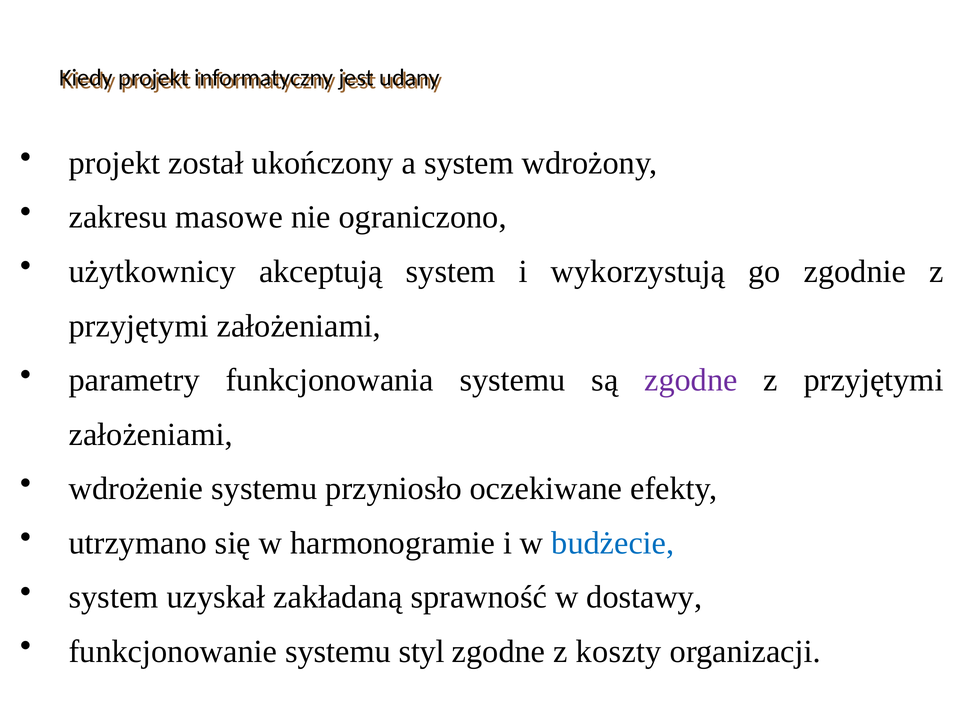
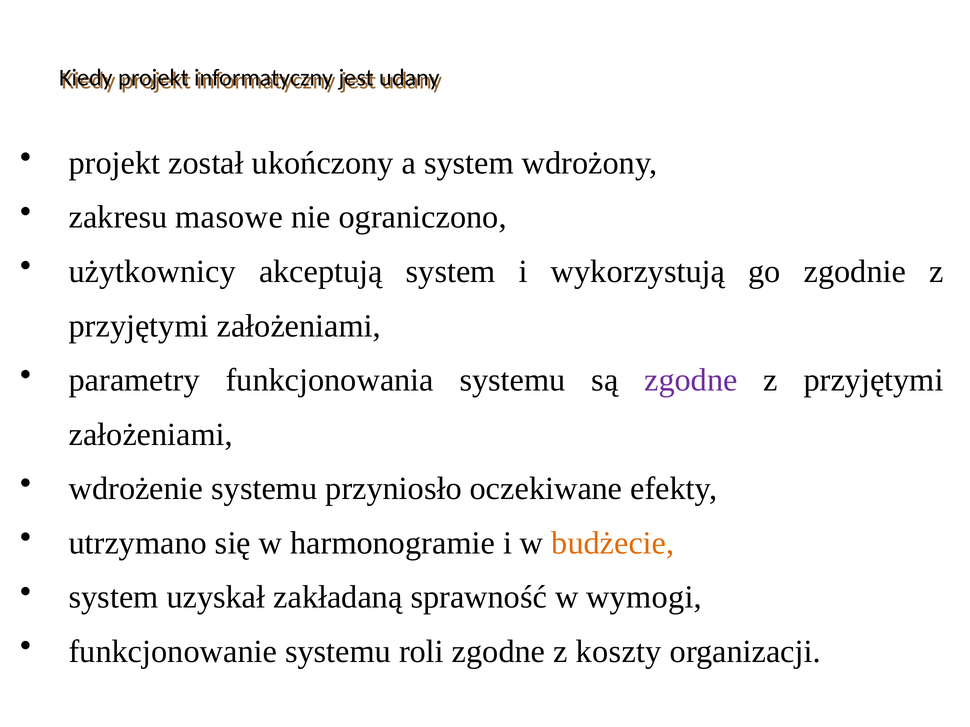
budżecie colour: blue -> orange
dostawy: dostawy -> wymogi
styl: styl -> roli
